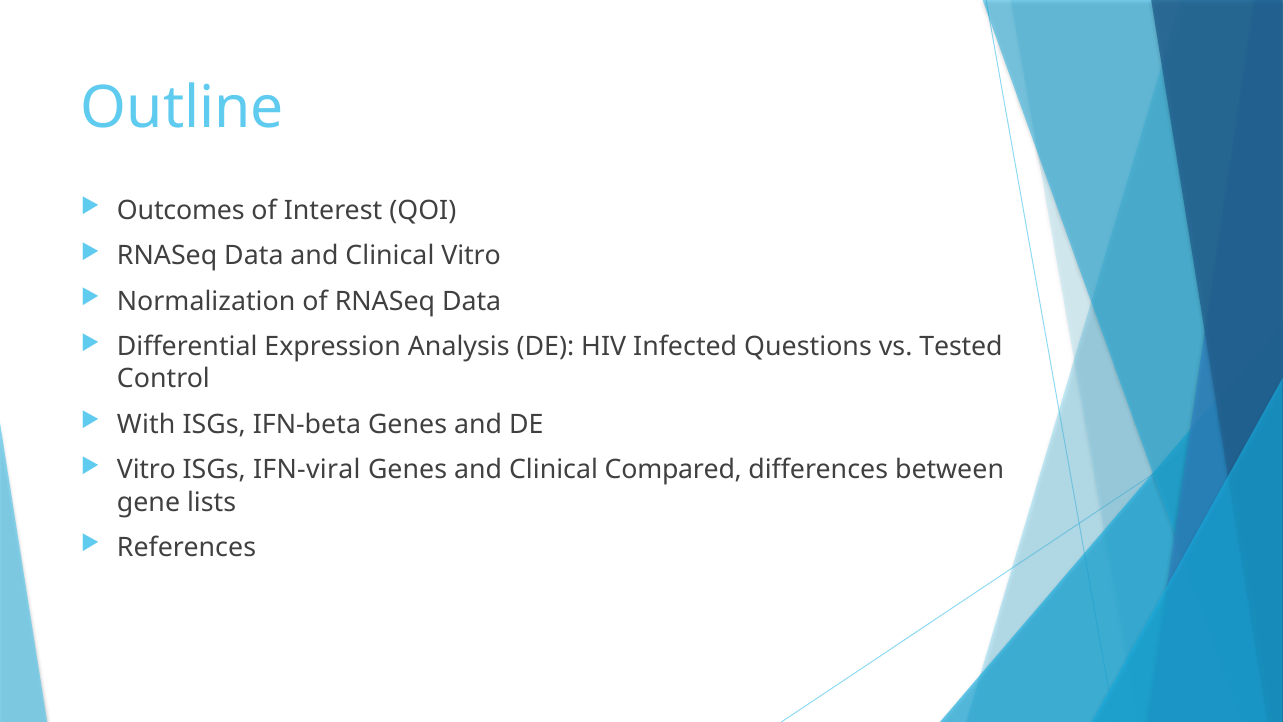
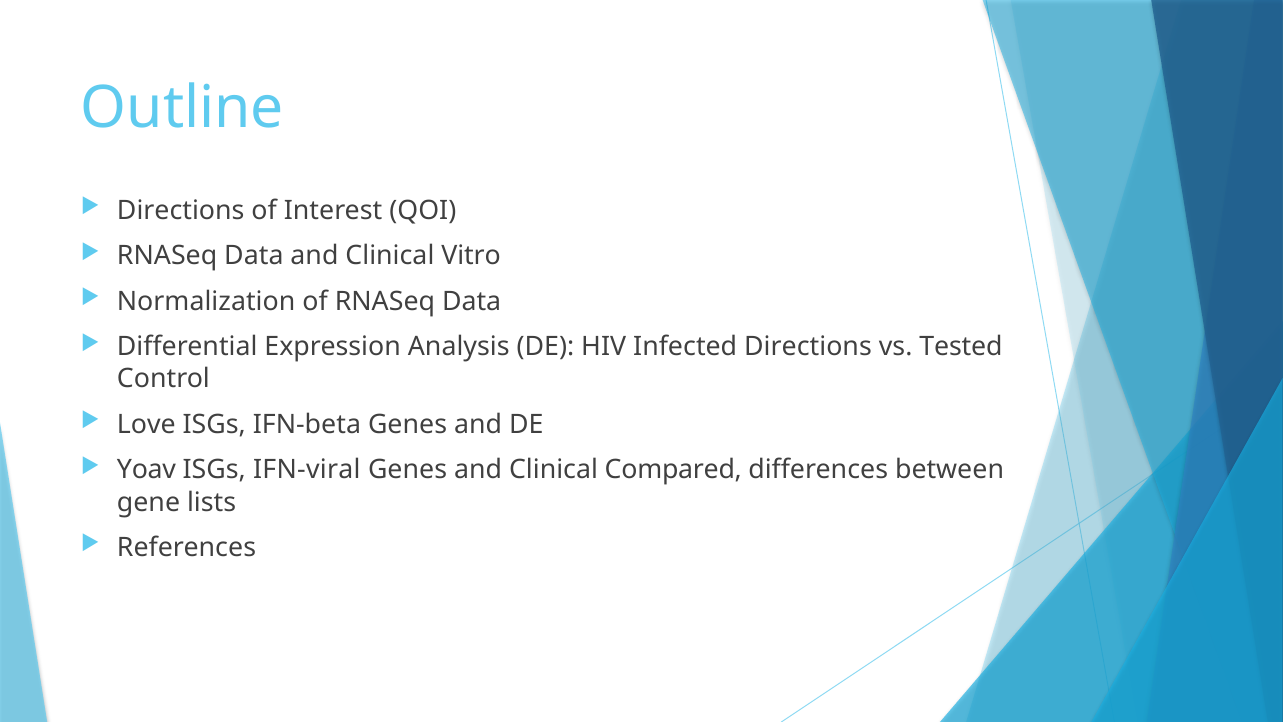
Outcomes at (181, 211): Outcomes -> Directions
Infected Questions: Questions -> Directions
With: With -> Love
Vitro at (146, 470): Vitro -> Yoav
